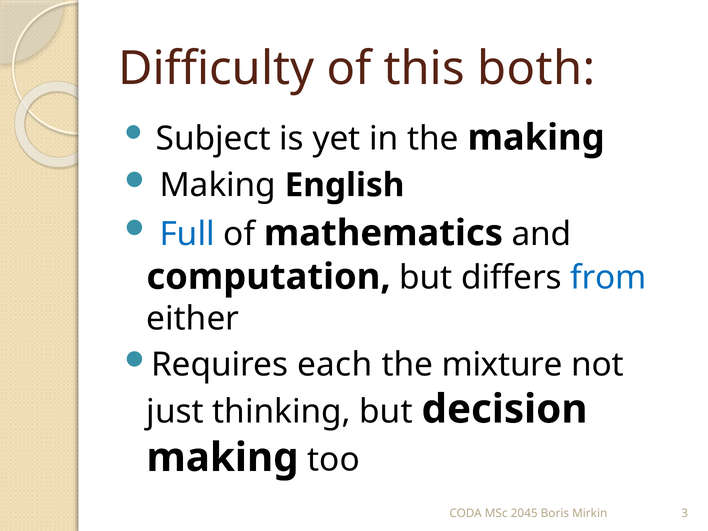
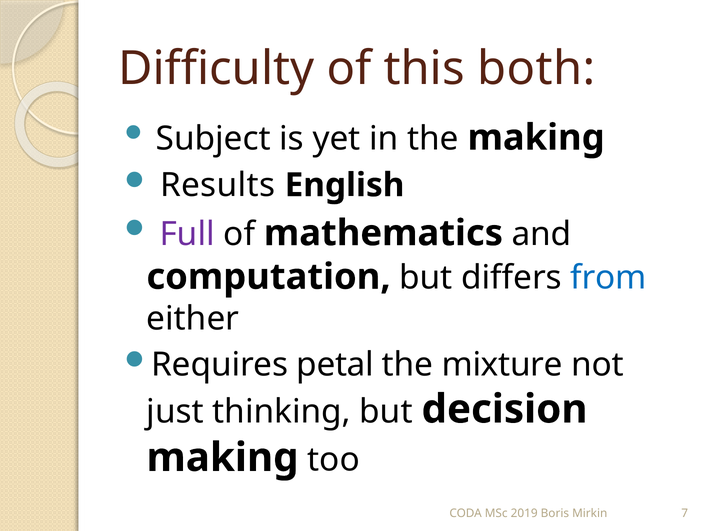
Making at (218, 185): Making -> Results
Full colour: blue -> purple
each: each -> petal
2045: 2045 -> 2019
3: 3 -> 7
